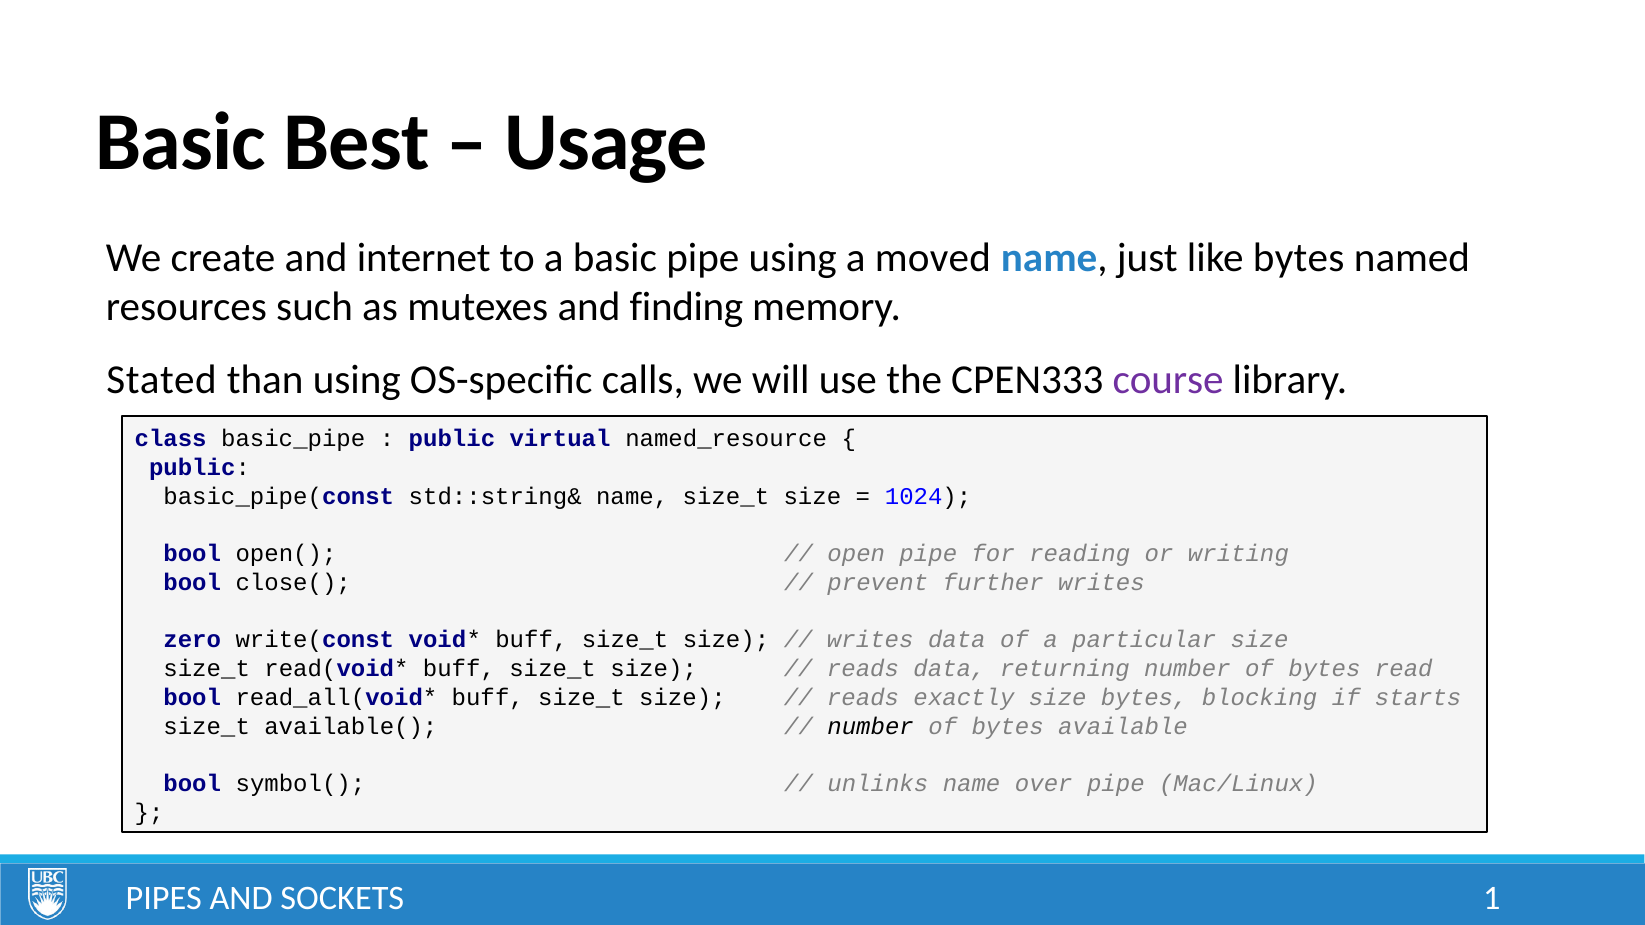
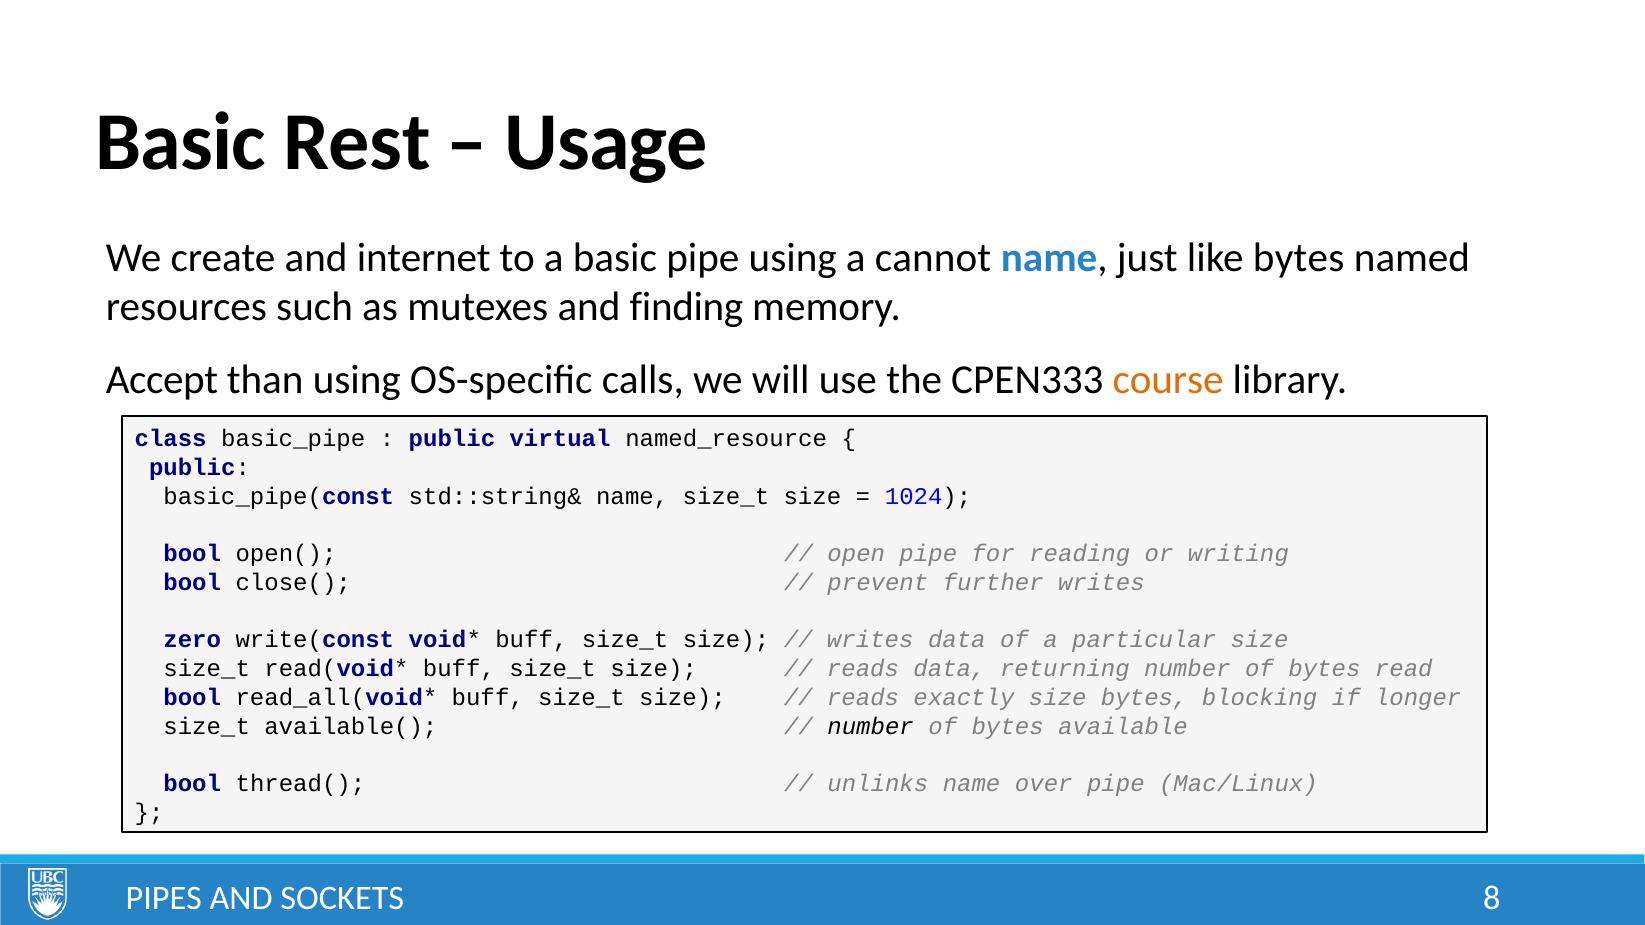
Best: Best -> Rest
moved: moved -> cannot
Stated: Stated -> Accept
course colour: purple -> orange
starts: starts -> longer
symbol(: symbol( -> thread(
1: 1 -> 8
